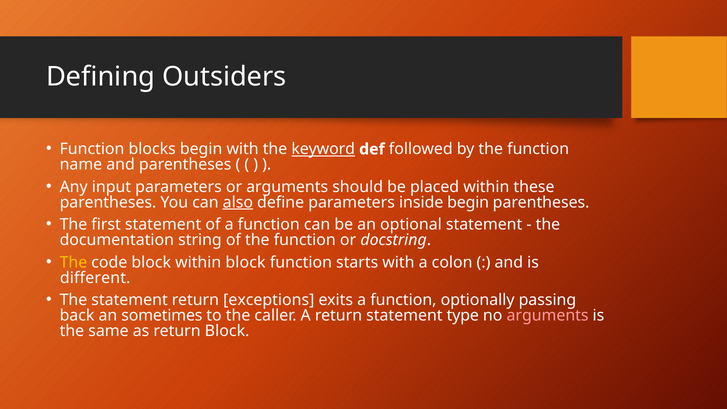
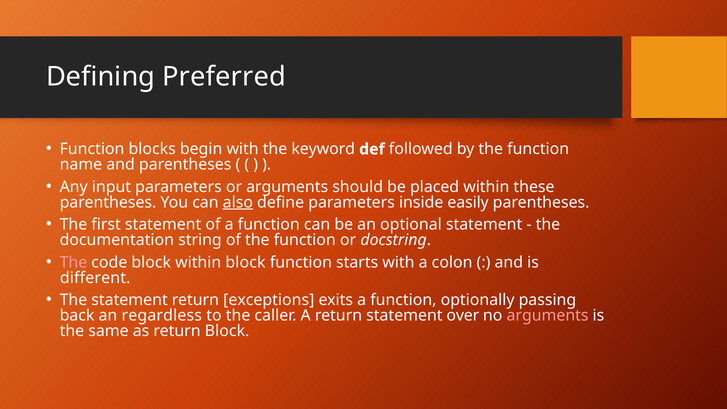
Outsiders: Outsiders -> Preferred
keyword underline: present -> none
inside begin: begin -> easily
The at (73, 262) colour: yellow -> pink
sometimes: sometimes -> regardless
type: type -> over
